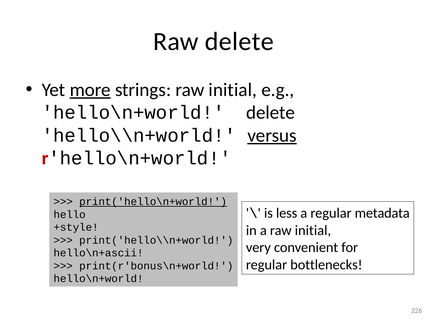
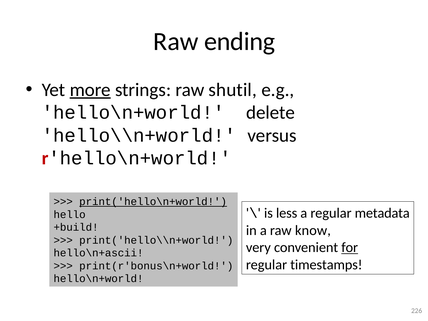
Raw delete: delete -> ending
strings raw initial: initial -> shutil
versus underline: present -> none
+style: +style -> +build
a raw initial: initial -> know
for underline: none -> present
bottlenecks: bottlenecks -> timestamps
